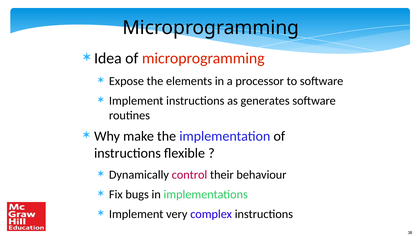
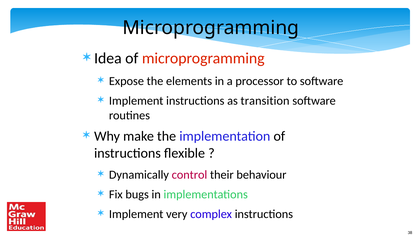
generates: generates -> transition
